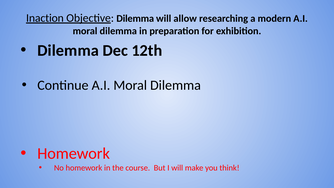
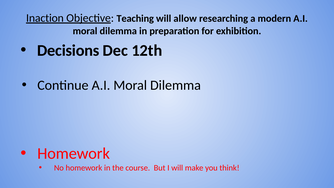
Objective Dilemma: Dilemma -> Teaching
Dilemma at (68, 50): Dilemma -> Decisions
